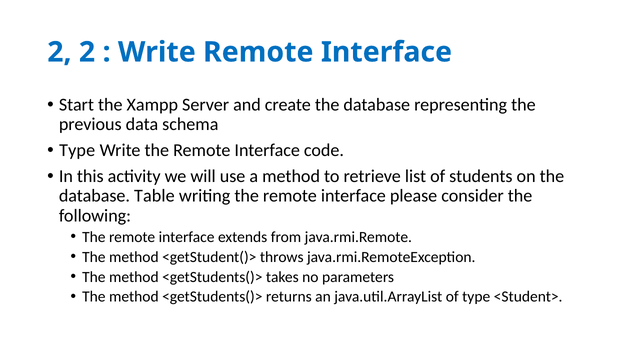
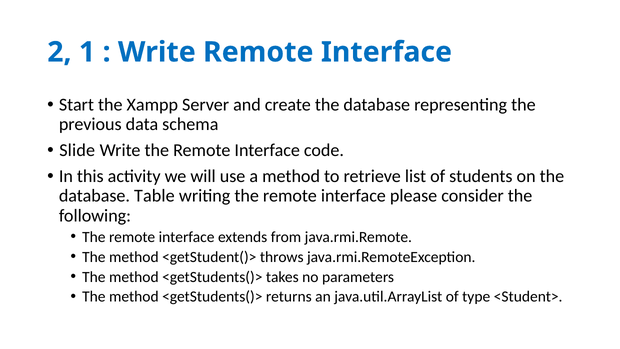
2 2: 2 -> 1
Type at (77, 150): Type -> Slide
